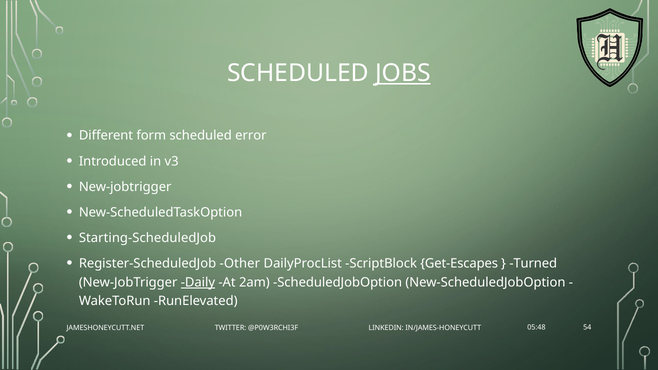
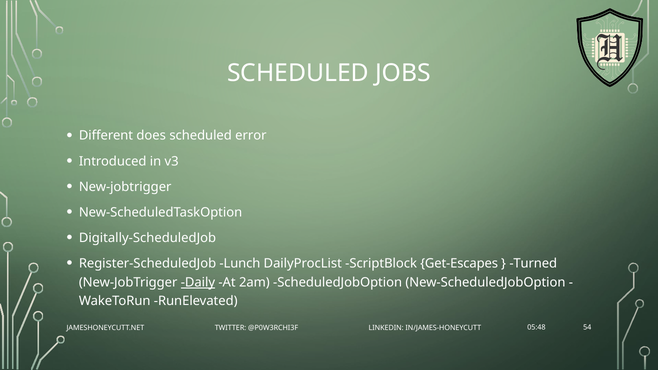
JOBS underline: present -> none
form: form -> does
Starting-ScheduledJob: Starting-ScheduledJob -> Digitally-ScheduledJob
Other: Other -> Lunch
